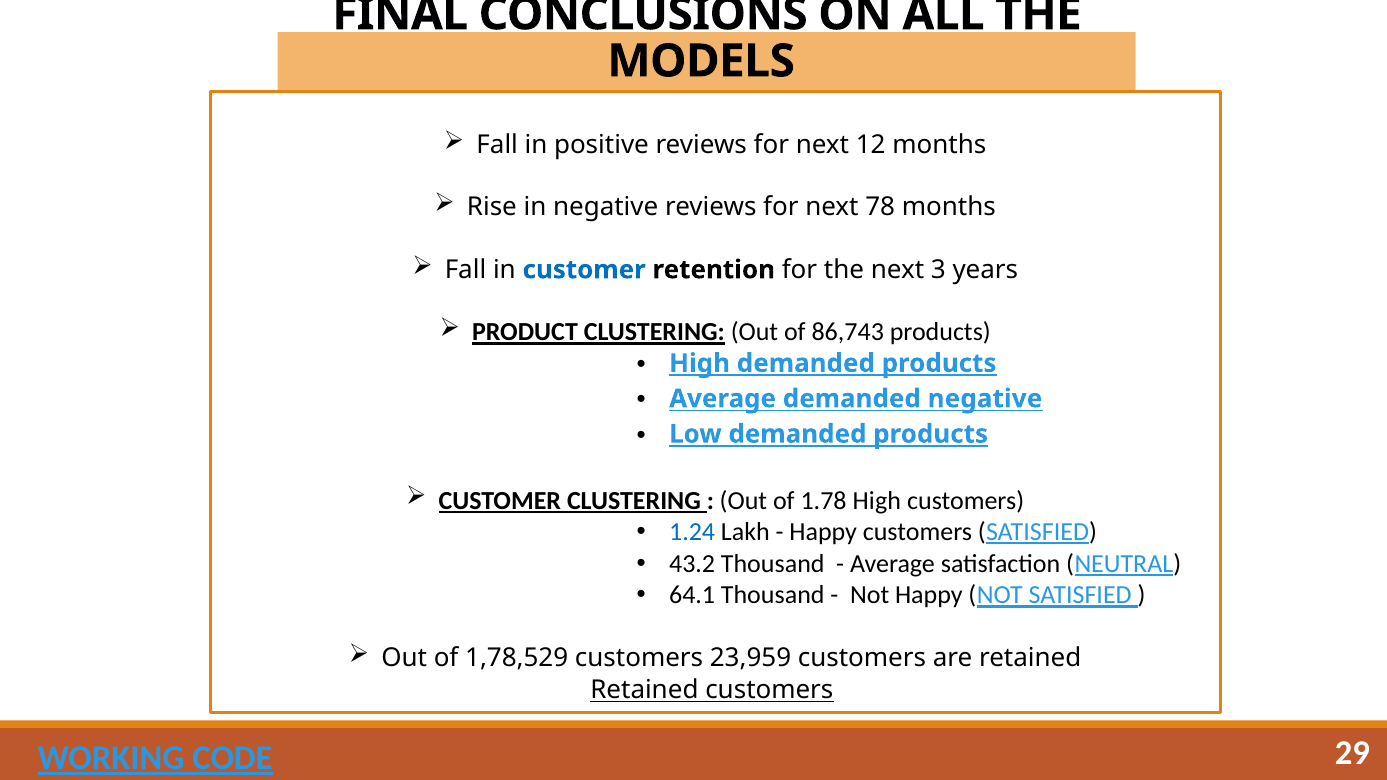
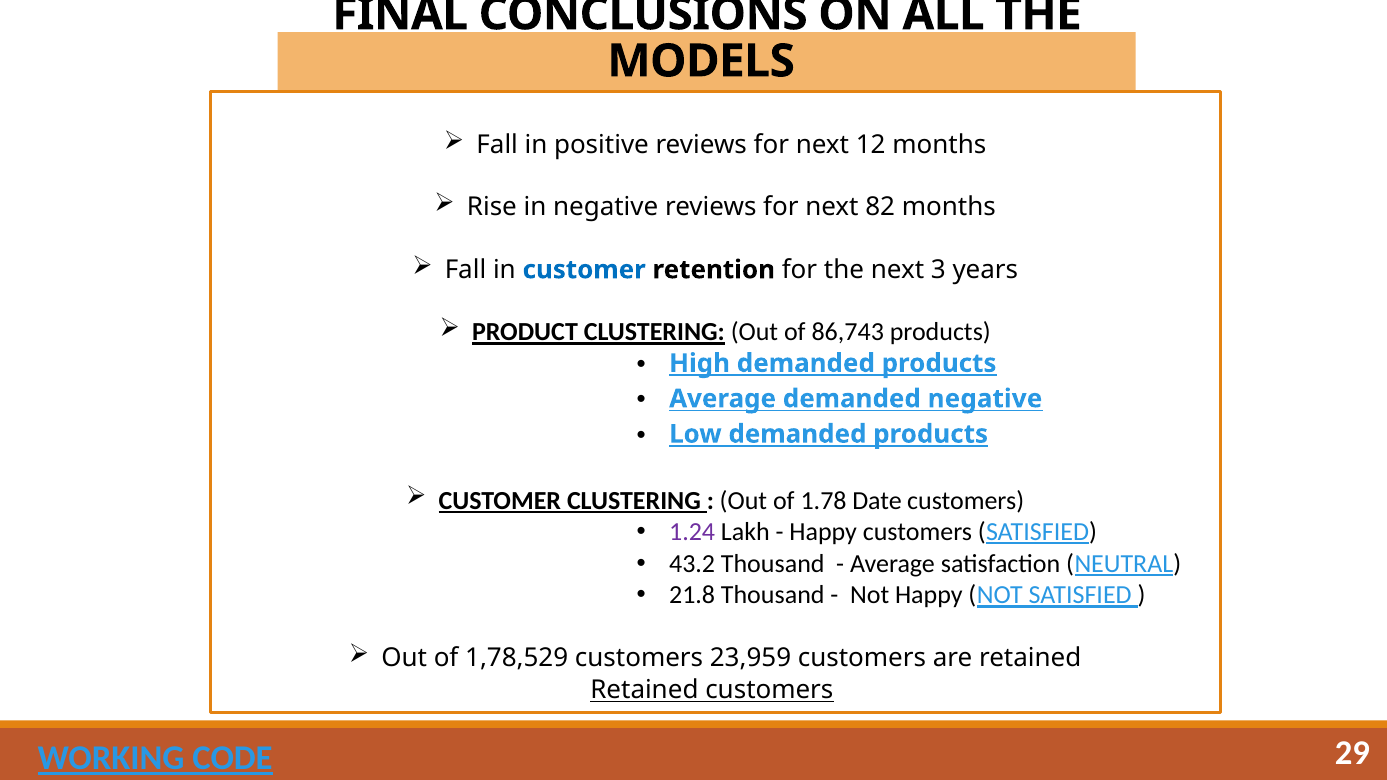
78: 78 -> 82
1.78 High: High -> Date
1.24 colour: blue -> purple
64.1: 64.1 -> 21.8
